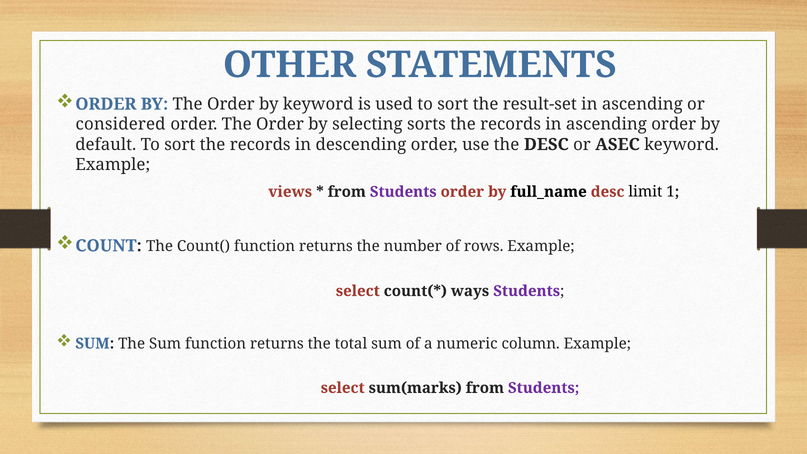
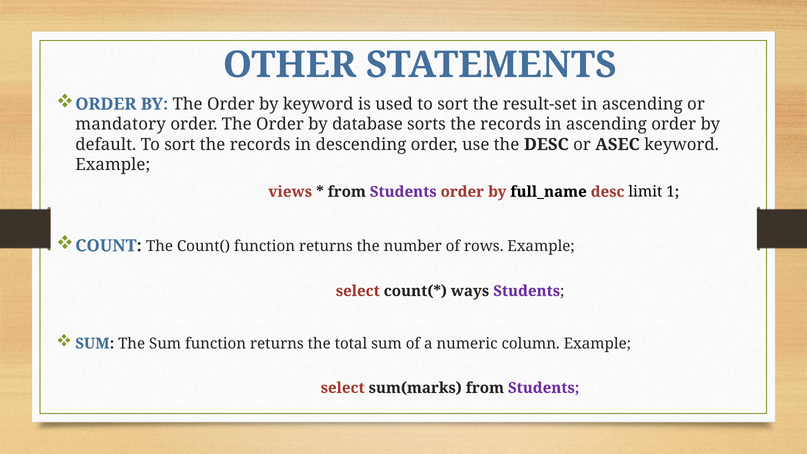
considered: considered -> mandatory
selecting: selecting -> database
